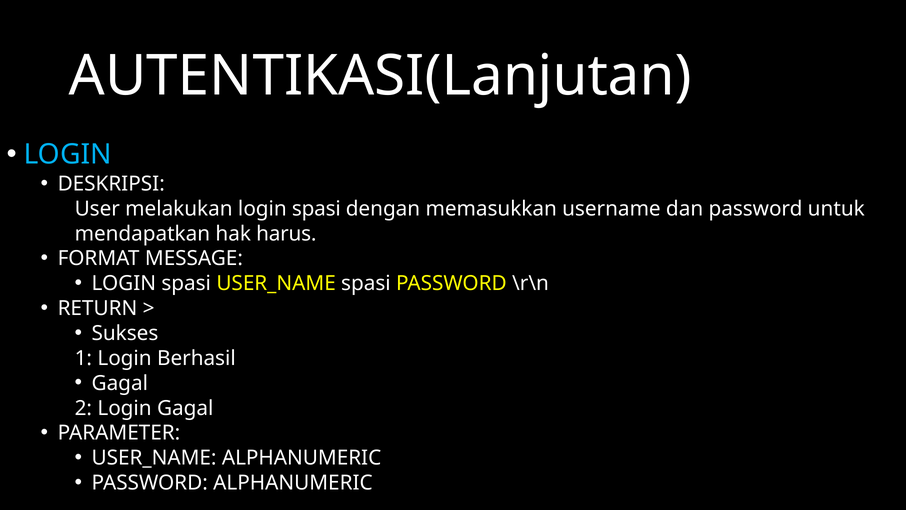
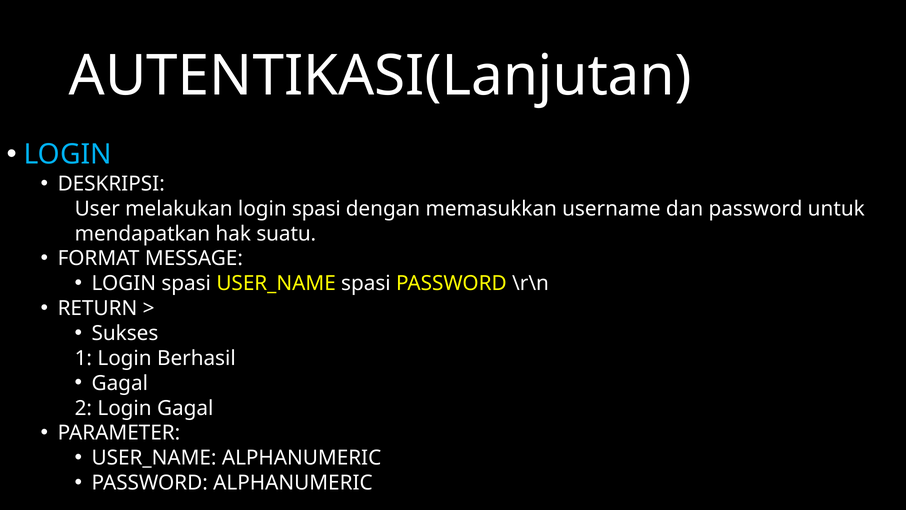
harus: harus -> suatu
